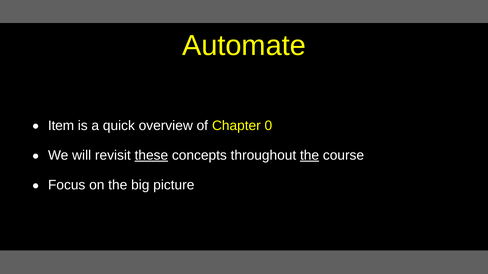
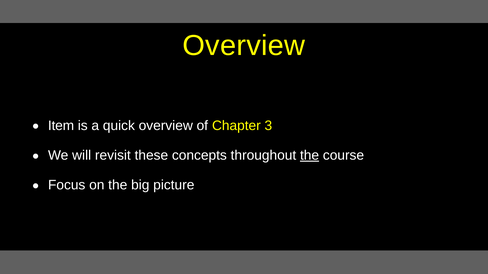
Automate at (244, 46): Automate -> Overview
0: 0 -> 3
these underline: present -> none
